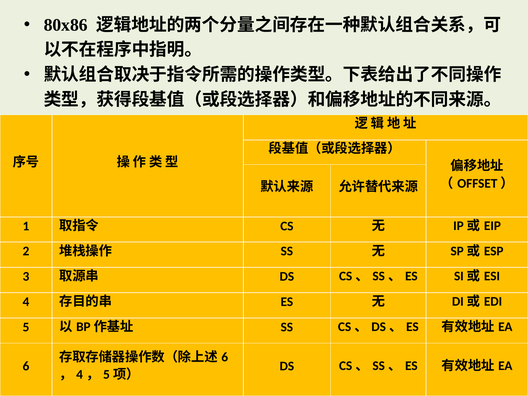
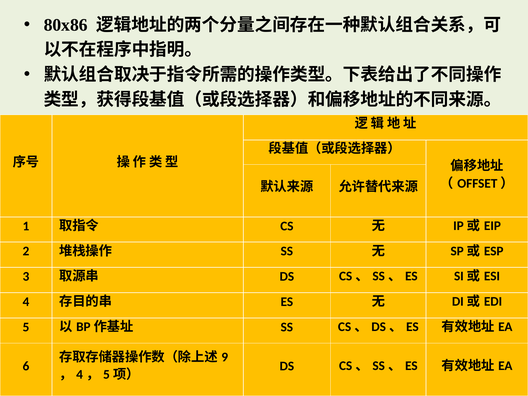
6 at (225, 357): 6 -> 9
